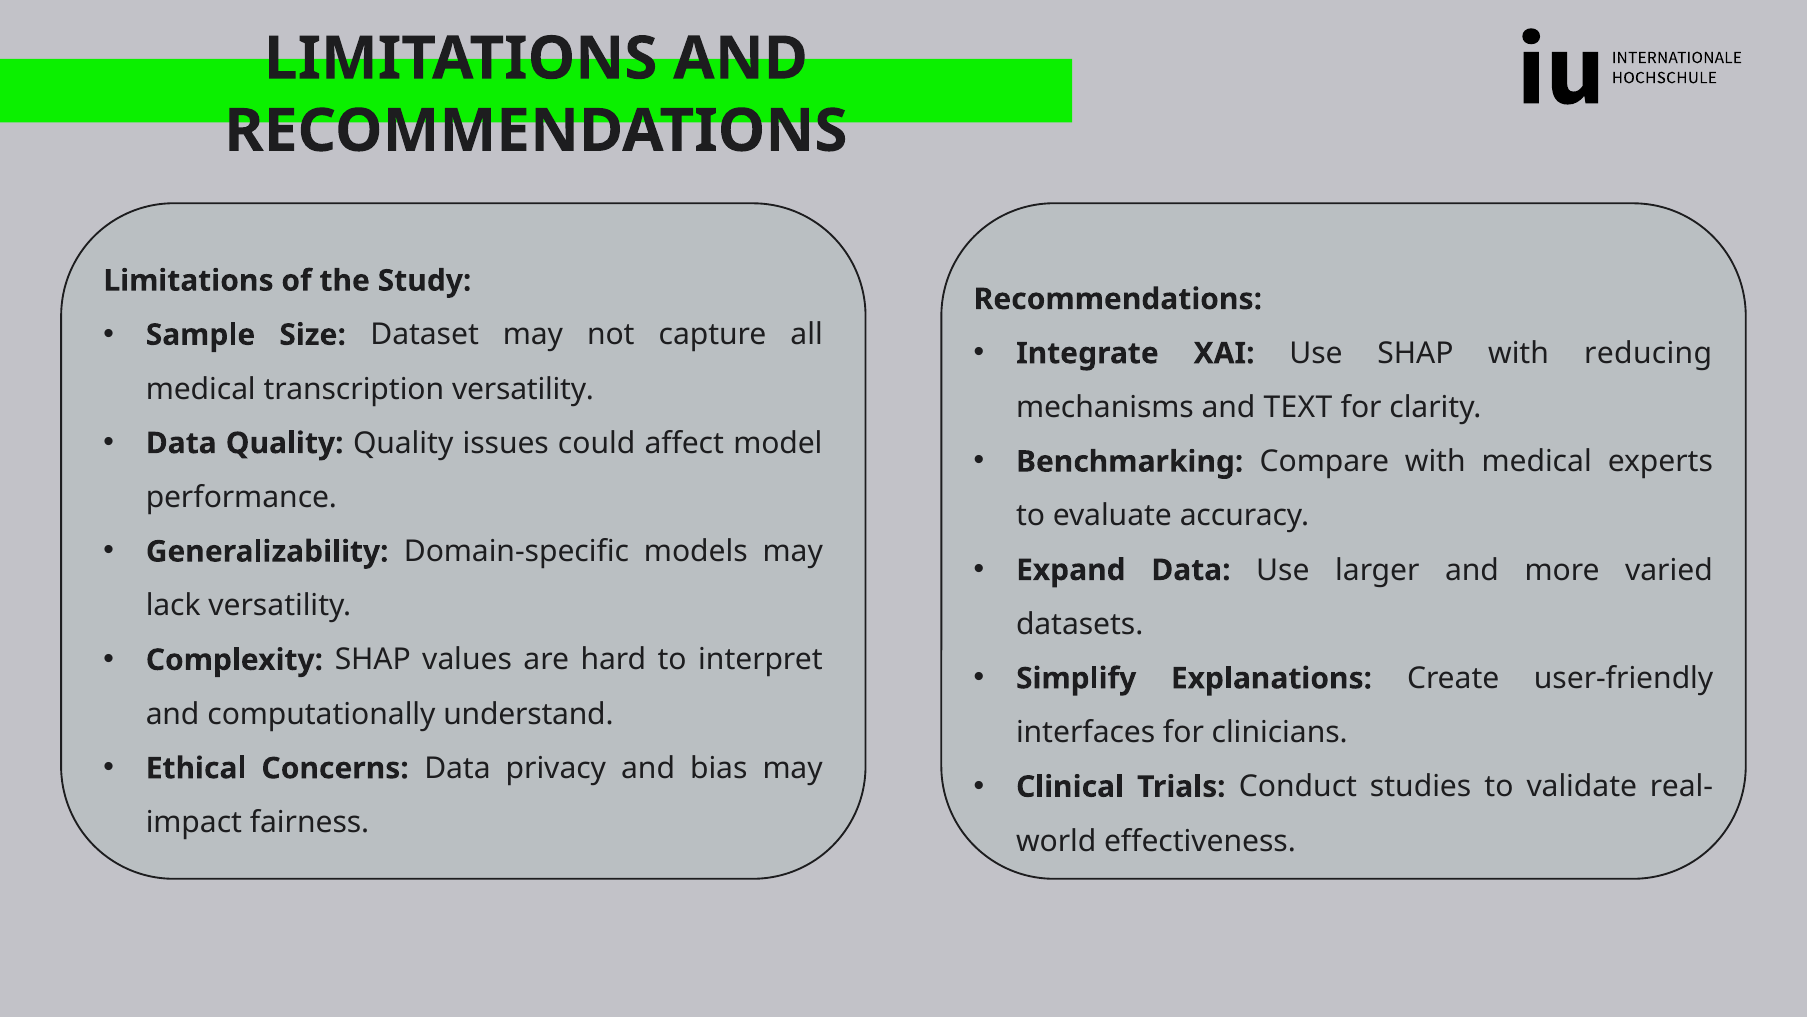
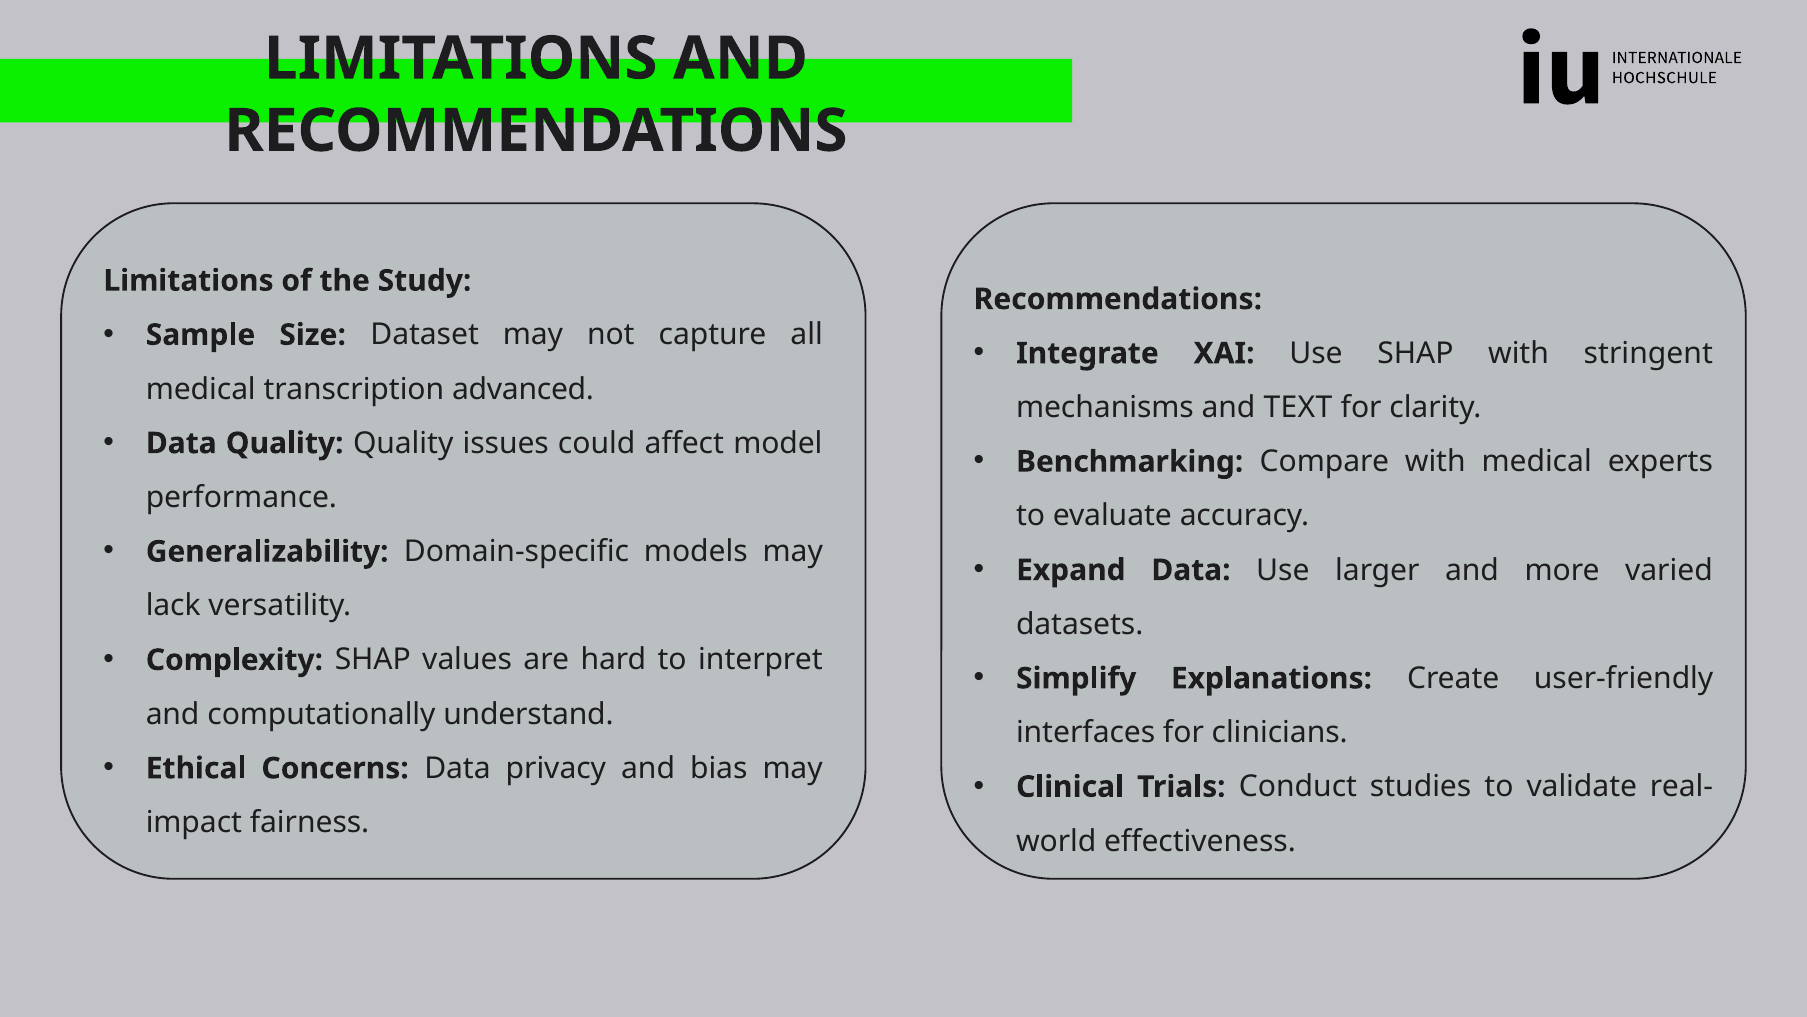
reducing: reducing -> stringent
transcription versatility: versatility -> advanced
